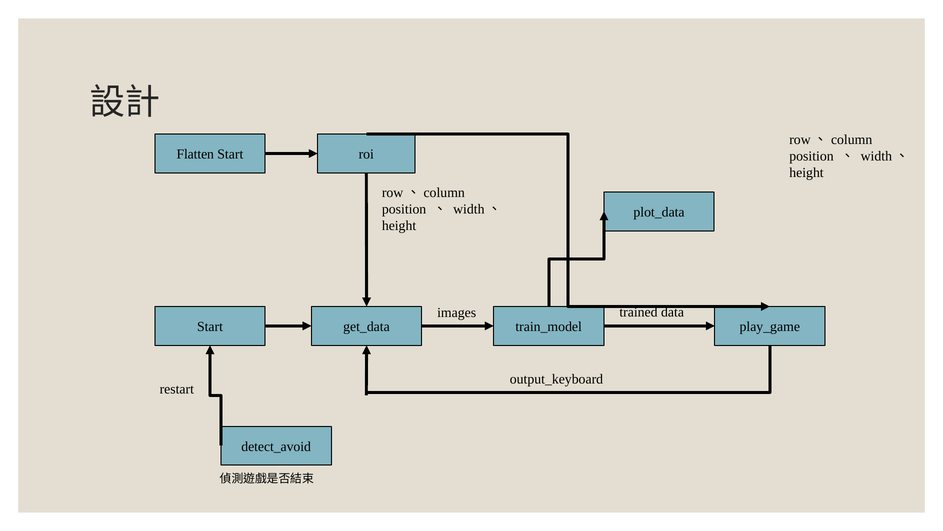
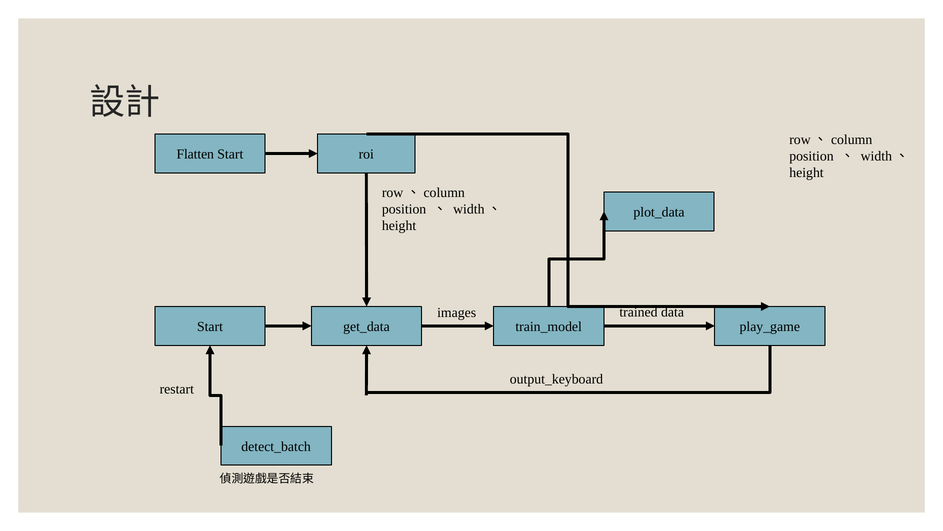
detect_avoid: detect_avoid -> detect_batch
